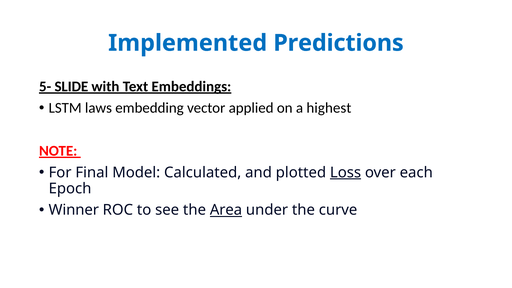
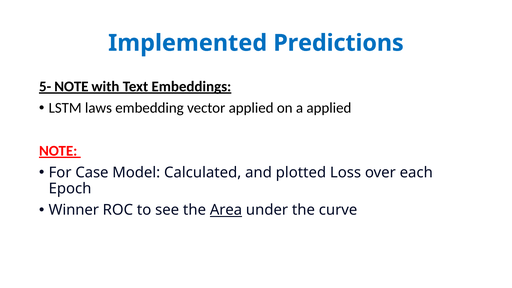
5- SLIDE: SLIDE -> NOTE
a highest: highest -> applied
Final: Final -> Case
Loss underline: present -> none
